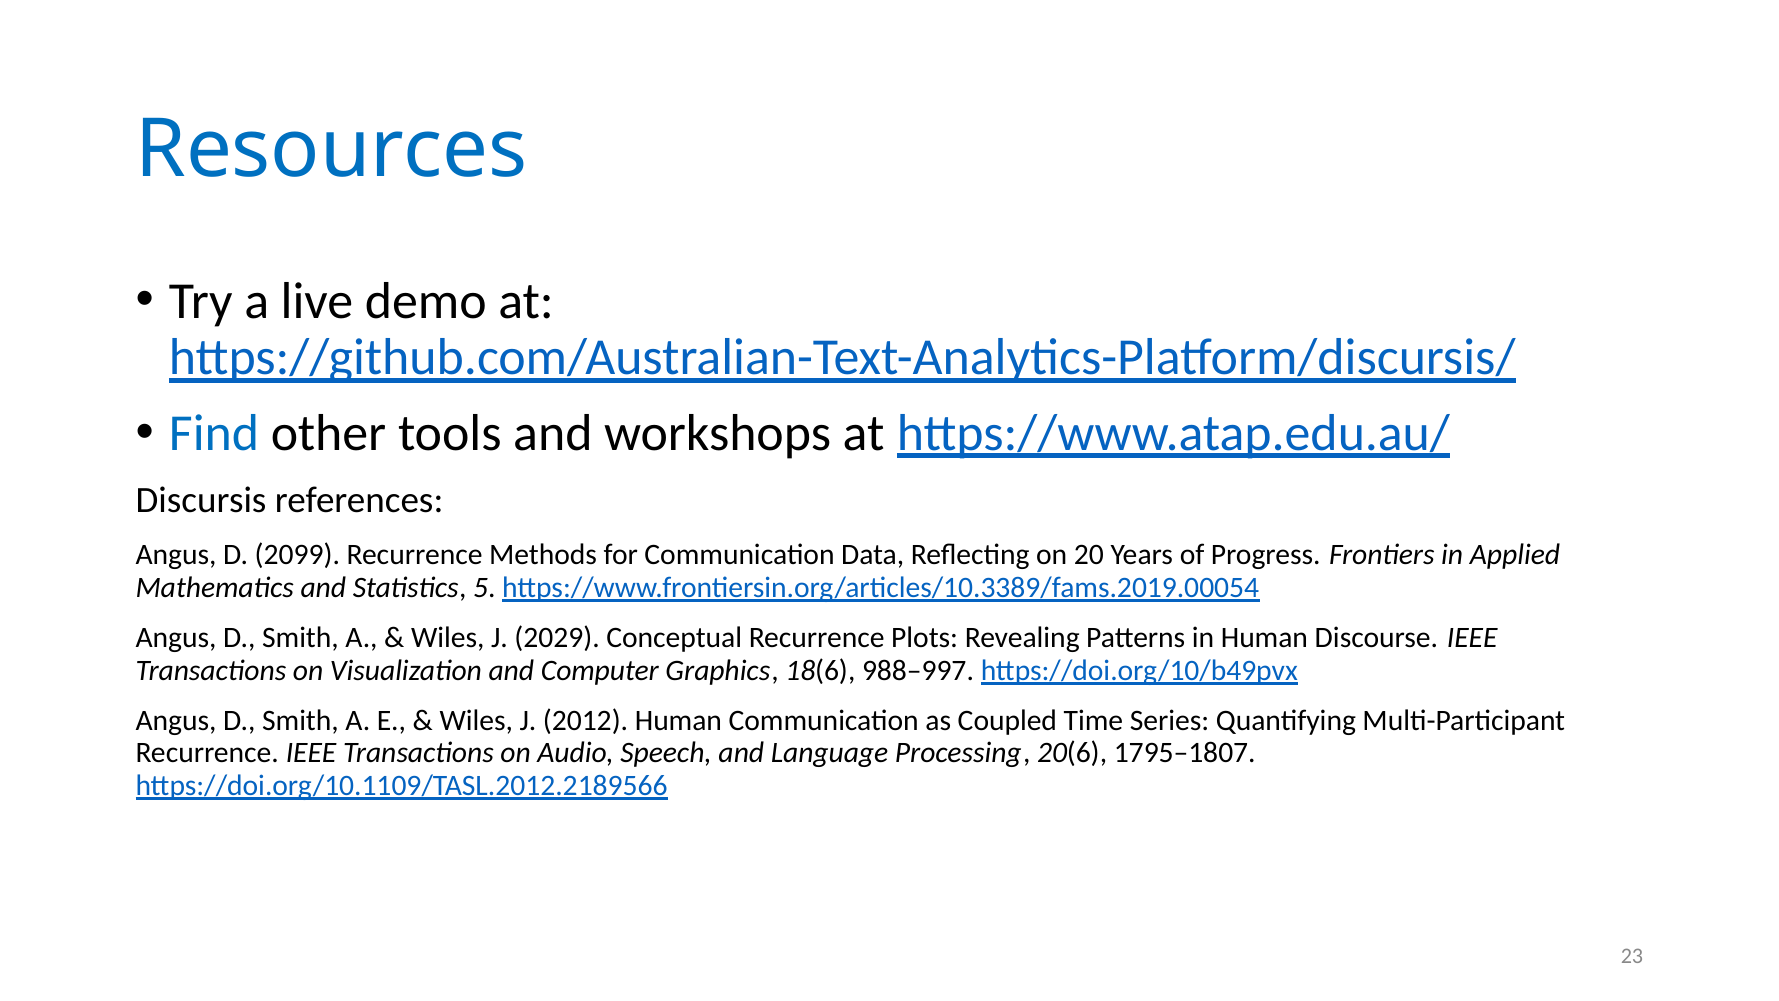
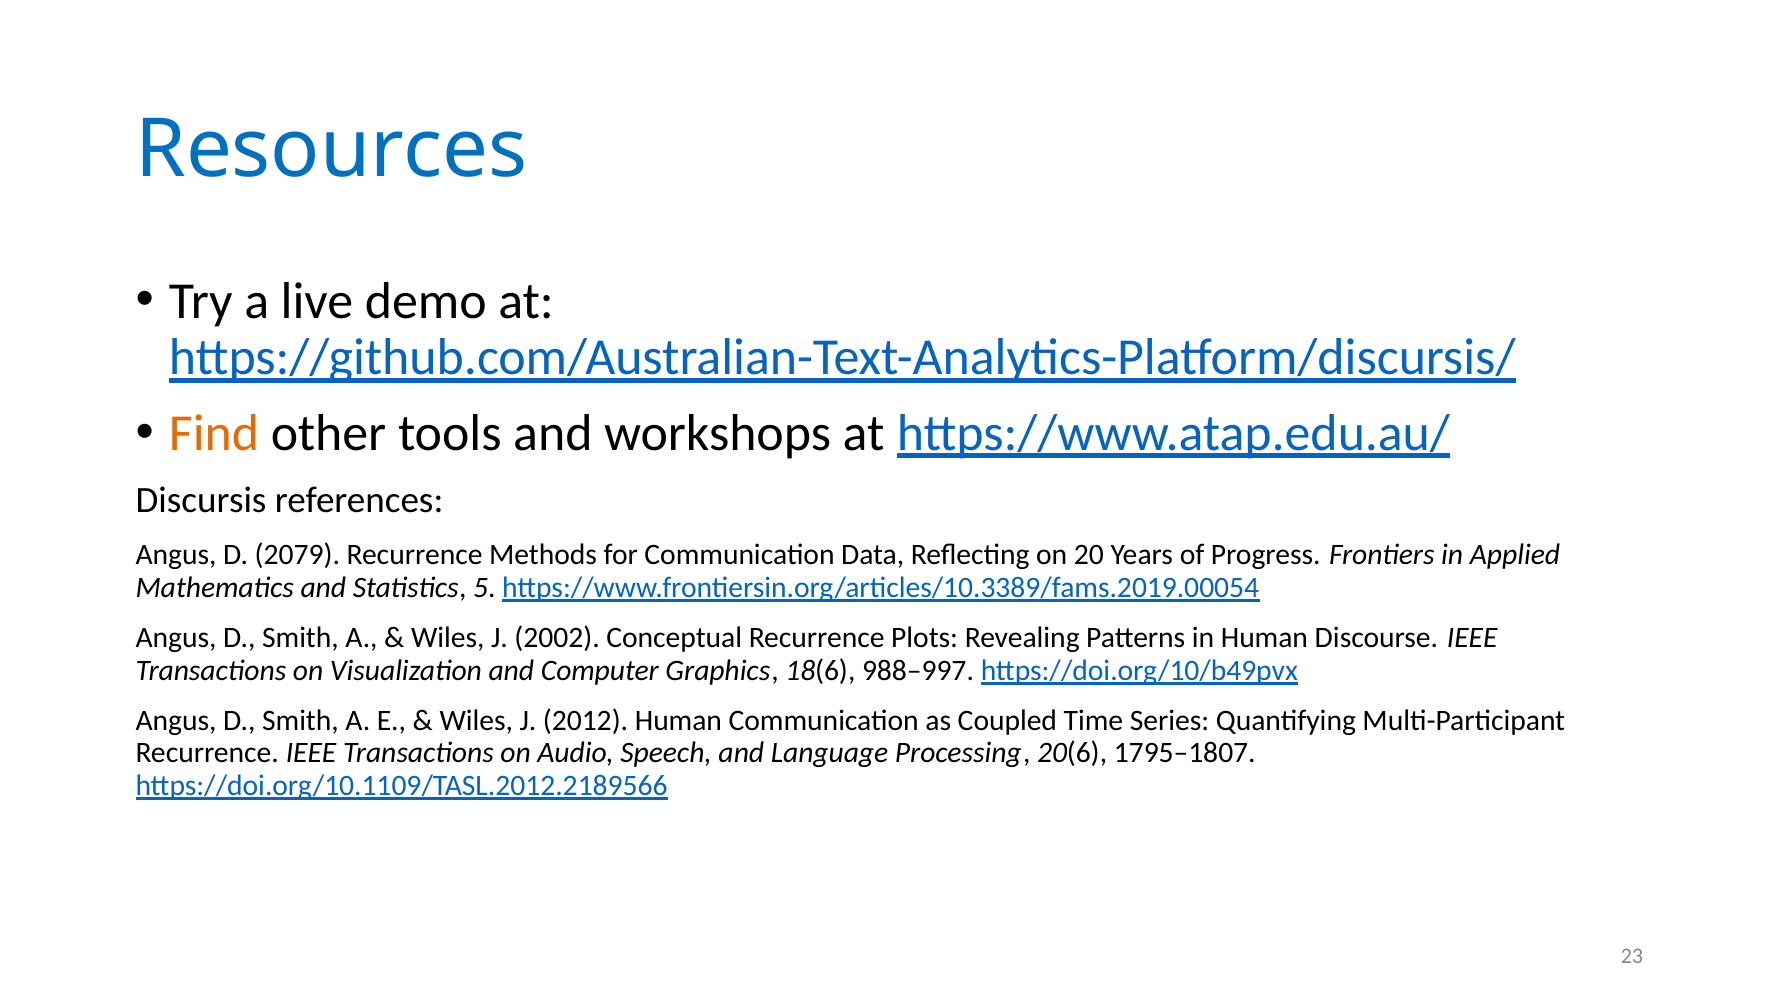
Find colour: blue -> orange
2099: 2099 -> 2079
2029: 2029 -> 2002
